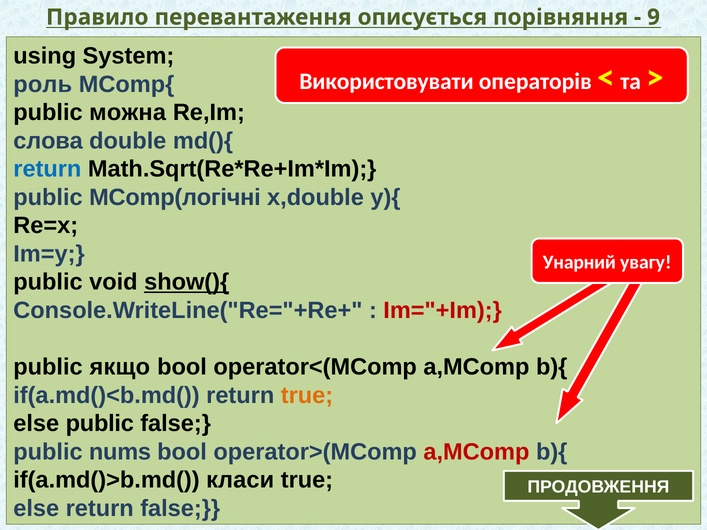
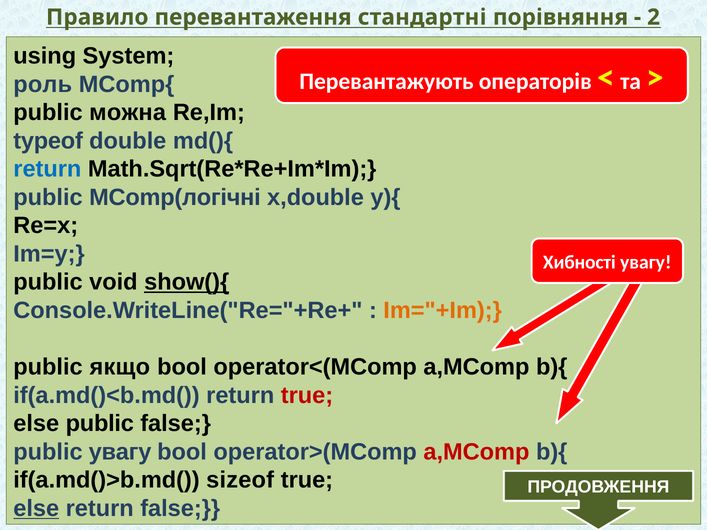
описується: описується -> стандартні
9: 9 -> 2
Використовувати: Використовувати -> Перевантажують
слова: слова -> typeof
Унарний: Унарний -> Хибності
Im="+Im colour: red -> orange
true at (307, 395) colour: orange -> red
public nums: nums -> увагу
класи: класи -> sizeof
else at (36, 509) underline: none -> present
